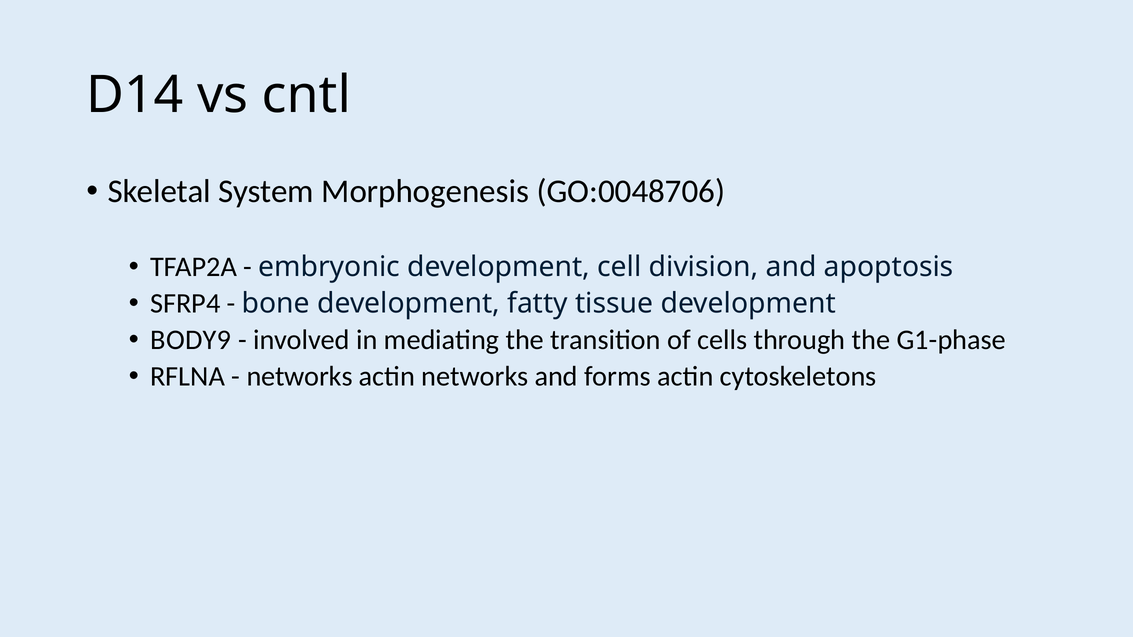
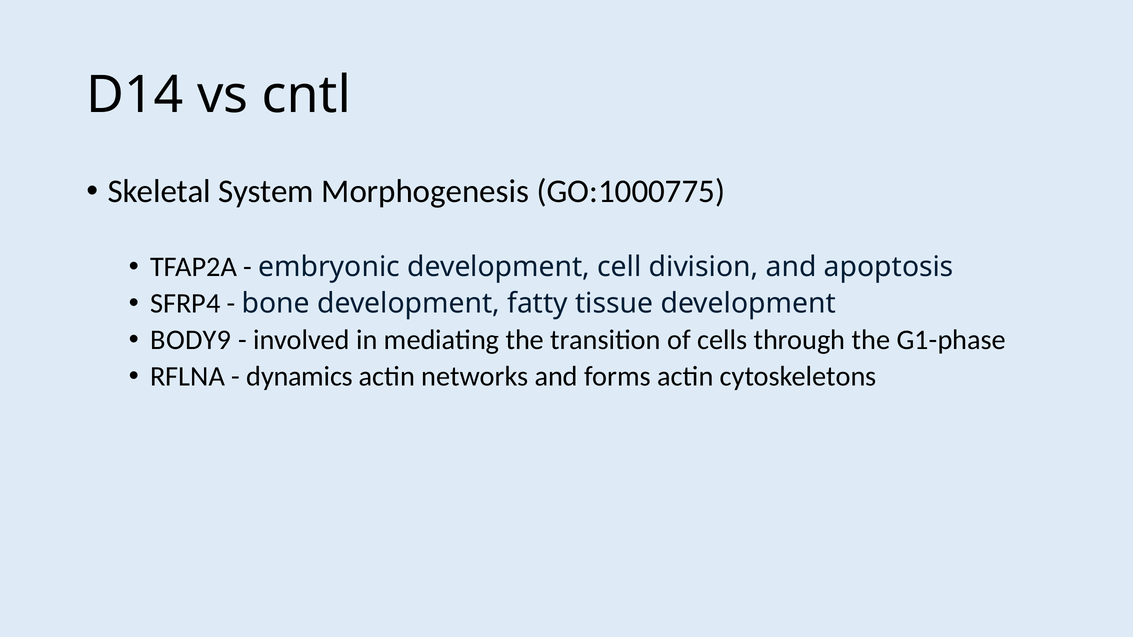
GO:0048706: GO:0048706 -> GO:1000775
networks at (300, 376): networks -> dynamics
